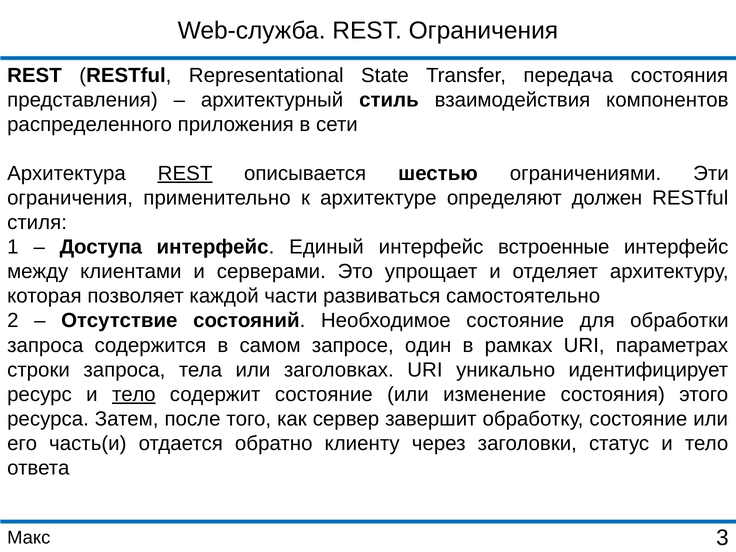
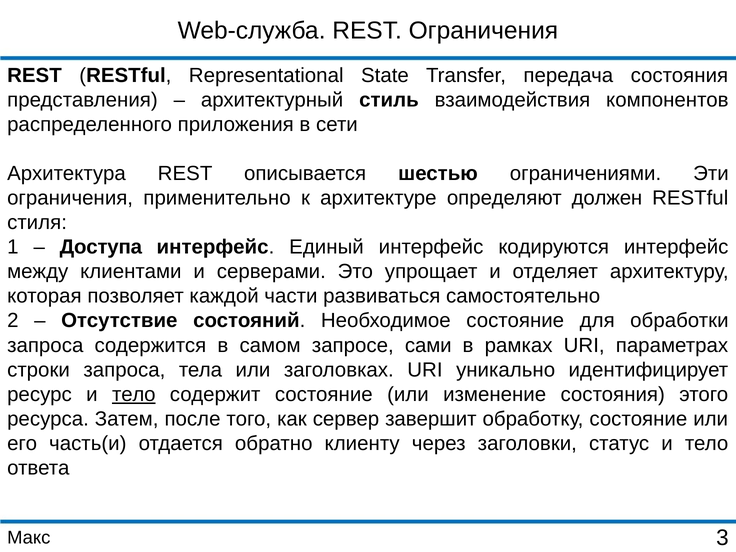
REST at (185, 173) underline: present -> none
встроенные: встроенные -> кодируются
один: один -> сами
